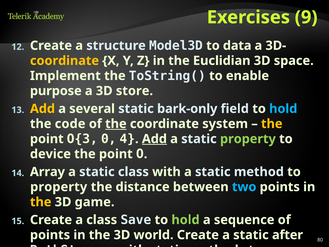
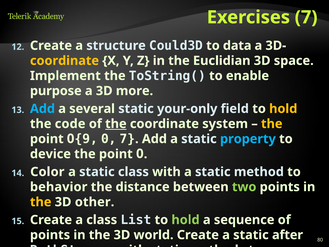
Exercises 9: 9 -> 7
Model3D: Model3D -> Could3D
store: store -> more
Add at (42, 109) colour: yellow -> light blue
bark-only: bark-only -> your-only
hold at (283, 109) colour: light blue -> yellow
O{3: O{3 -> O{9
0 4: 4 -> 7
Add at (154, 139) underline: present -> none
property at (248, 139) colour: light green -> light blue
Array: Array -> Color
property at (59, 187): property -> behavior
two colour: light blue -> light green
game: game -> other
class Save: Save -> List
